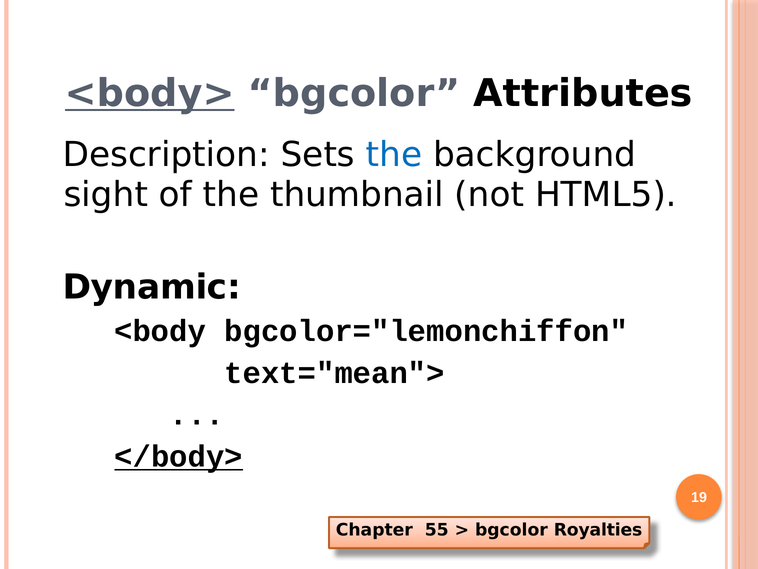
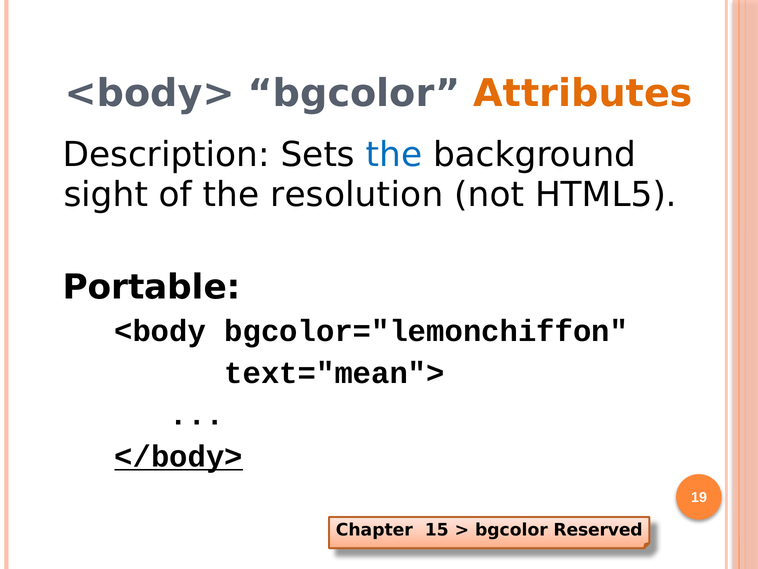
<body> underline: present -> none
Attributes colour: black -> orange
thumbnail: thumbnail -> resolution
Dynamic: Dynamic -> Portable
55: 55 -> 15
Royalties: Royalties -> Reserved
